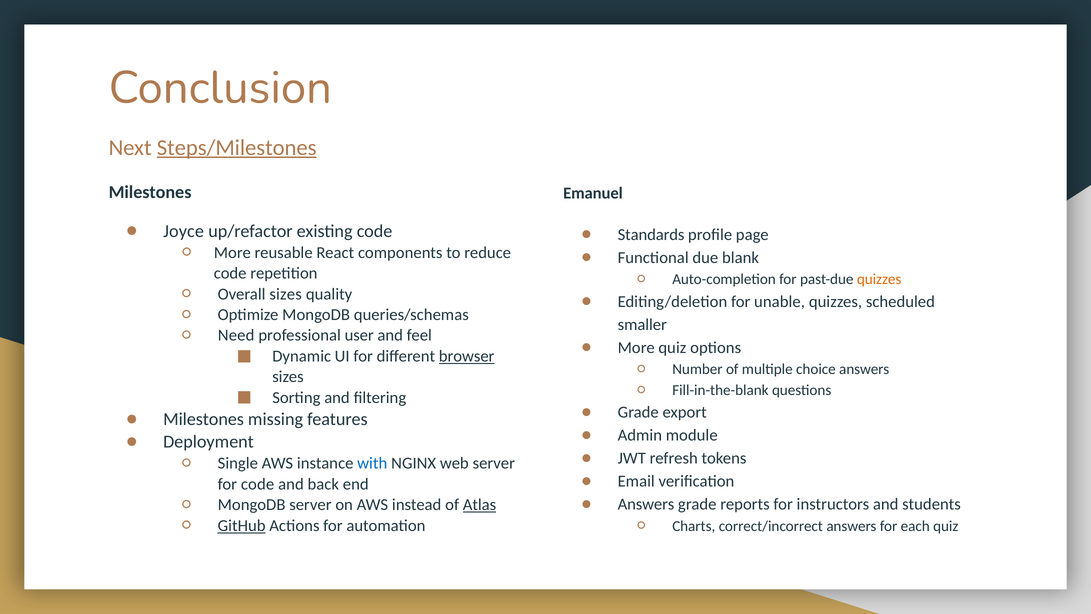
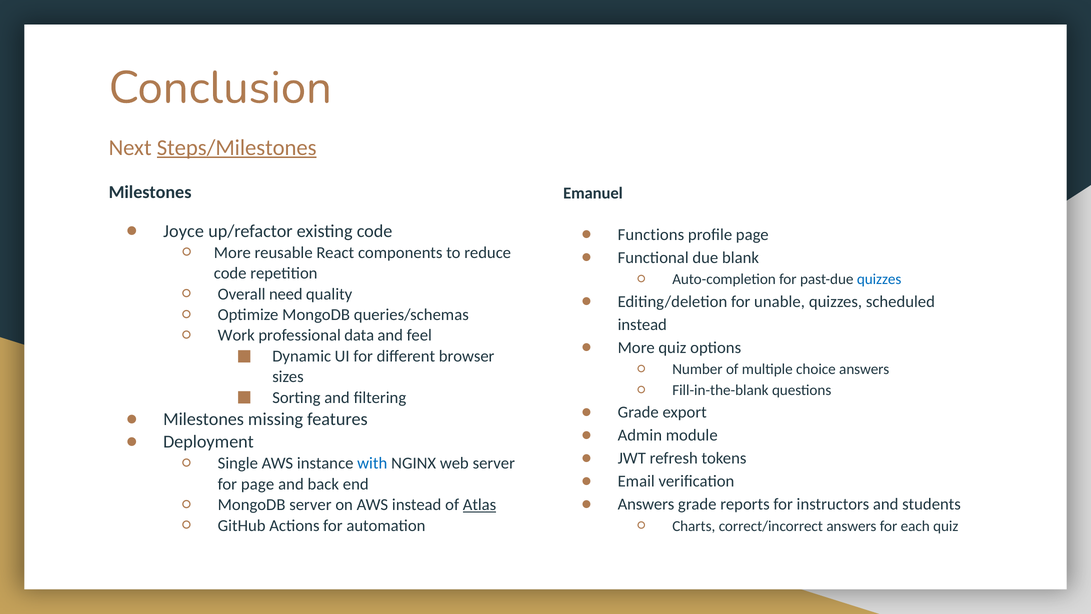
Standards: Standards -> Functions
quizzes at (879, 279) colour: orange -> blue
Overall sizes: sizes -> need
smaller at (642, 324): smaller -> instead
Need: Need -> Work
user: user -> data
browser underline: present -> none
for code: code -> page
GitHub underline: present -> none
